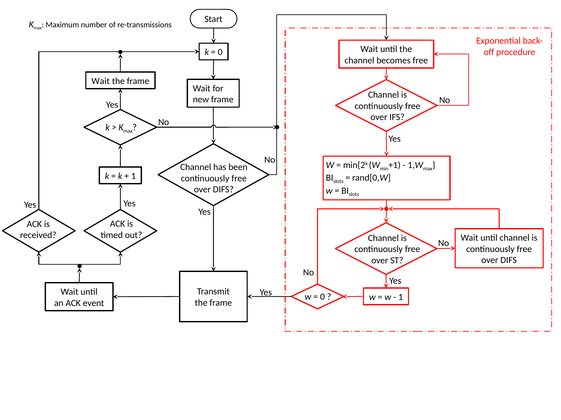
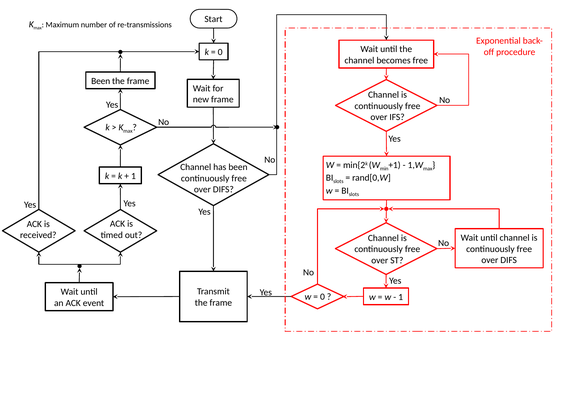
Wait at (101, 81): Wait -> Been
